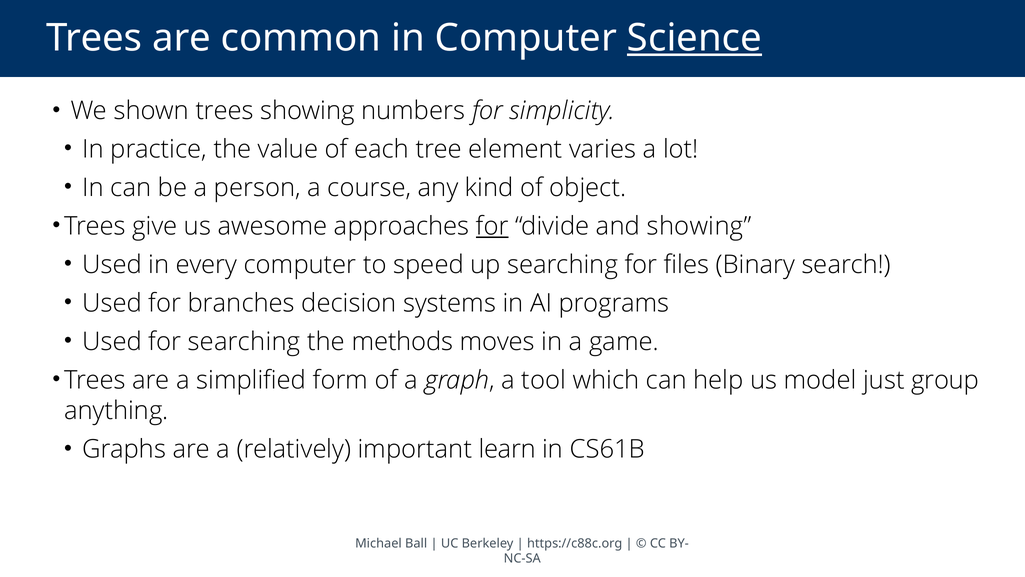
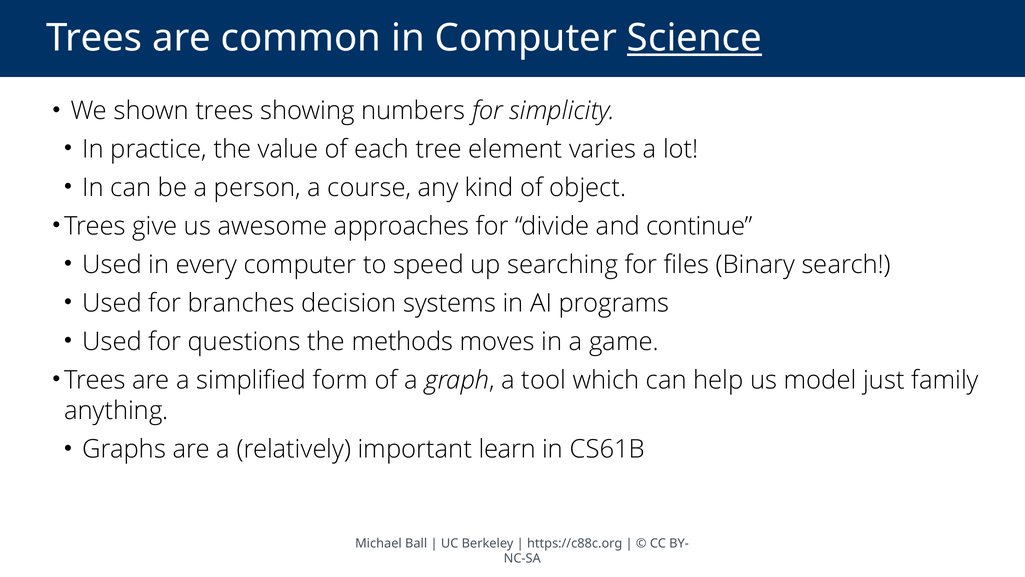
for at (492, 226) underline: present -> none
and showing: showing -> continue
for searching: searching -> questions
group: group -> family
